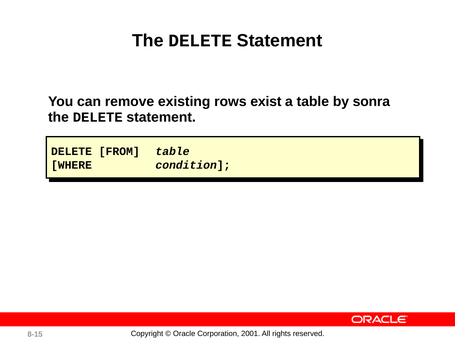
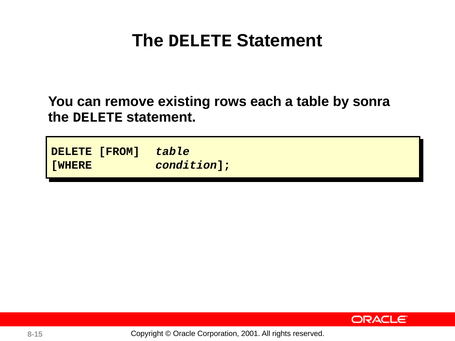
exist: exist -> each
